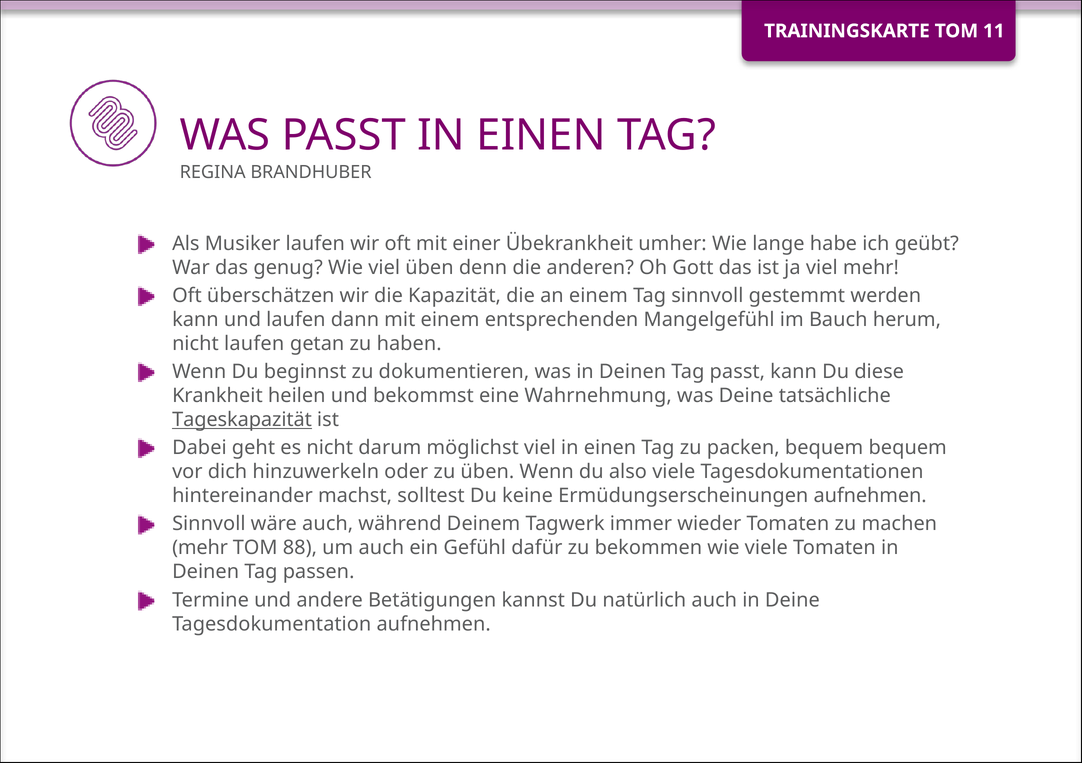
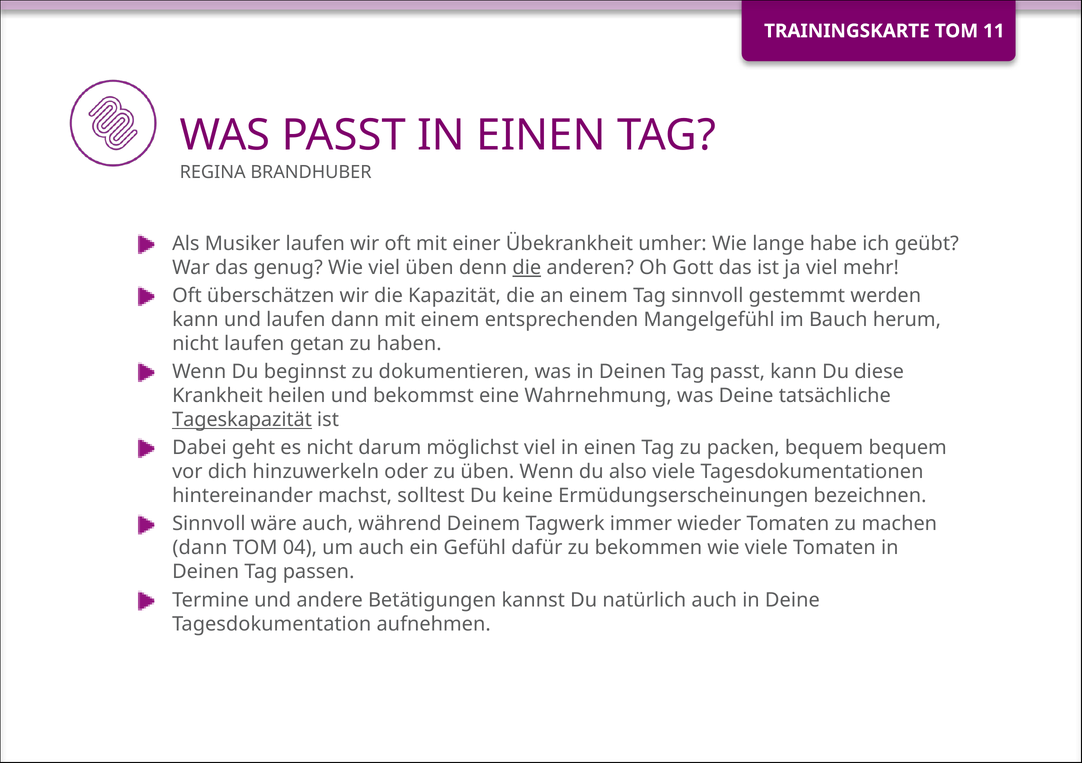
die at (527, 268) underline: none -> present
Ermüdungserscheinungen aufnehmen: aufnehmen -> bezeichnen
mehr at (200, 548): mehr -> dann
88: 88 -> 04
